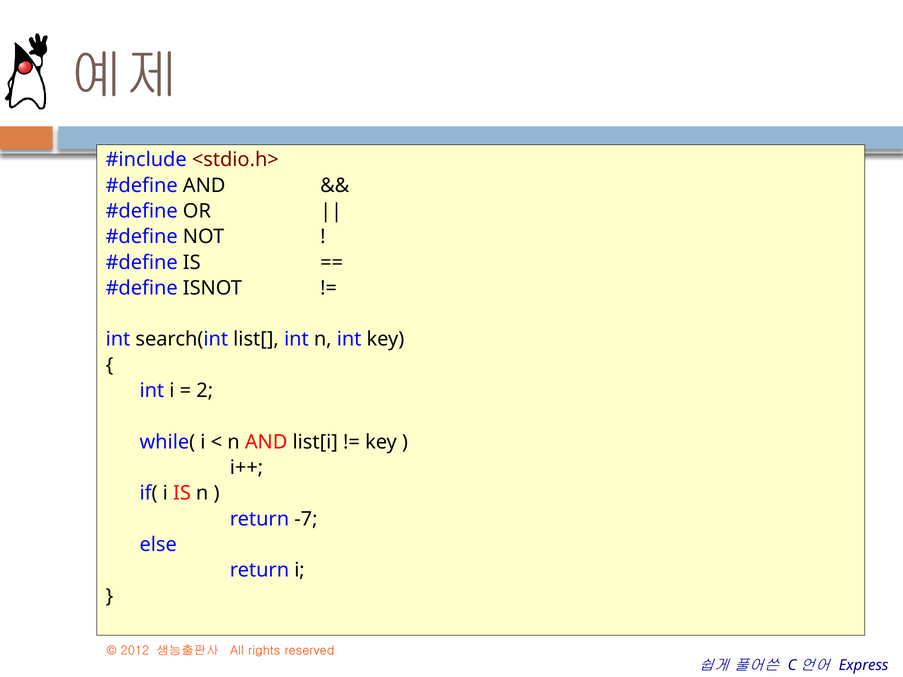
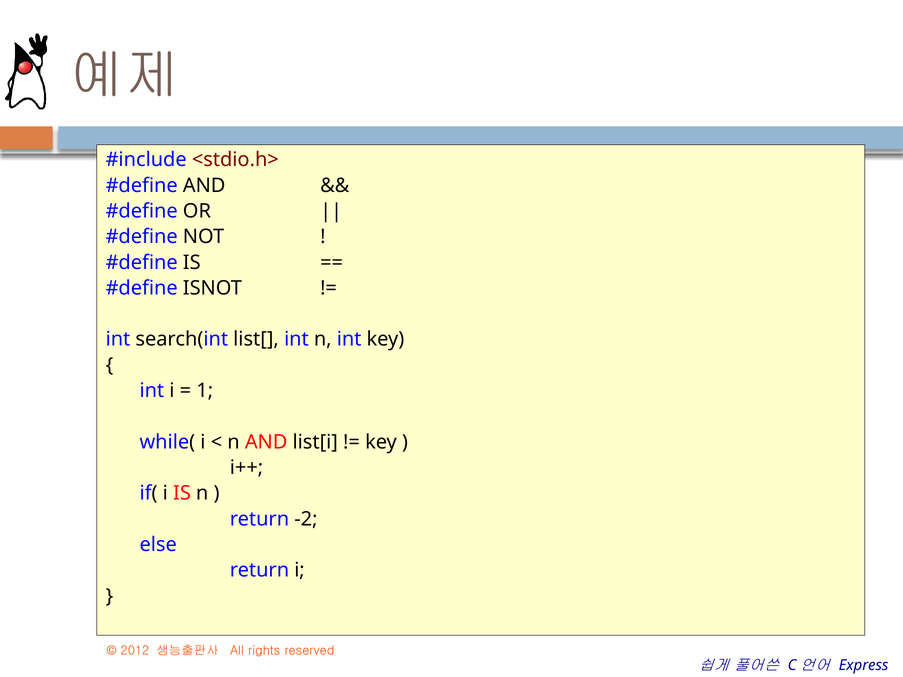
2: 2 -> 1
-7: -7 -> -2
